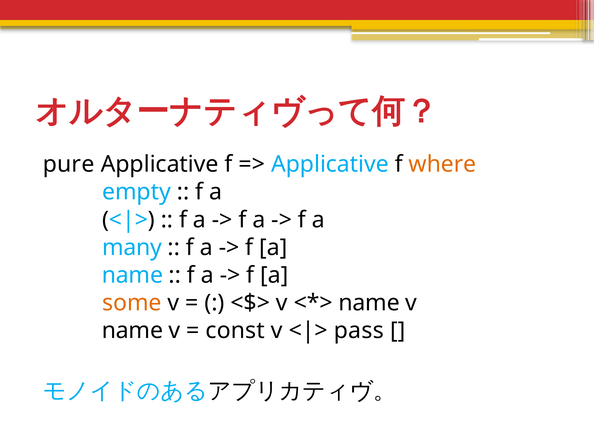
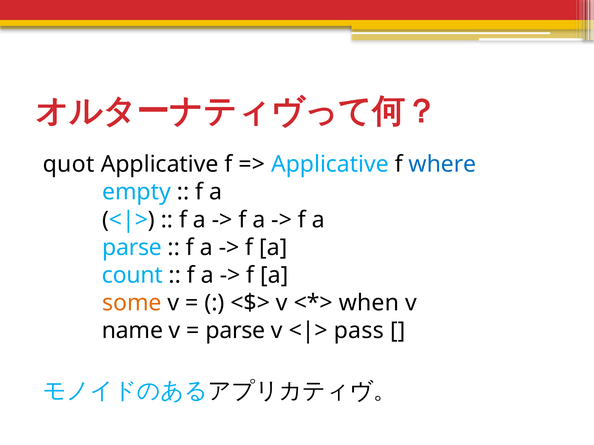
pure: pure -> quot
where colour: orange -> blue
many at (132, 248): many -> parse
name at (132, 275): name -> count
name at (369, 303): name -> when
const at (235, 331): const -> parse
